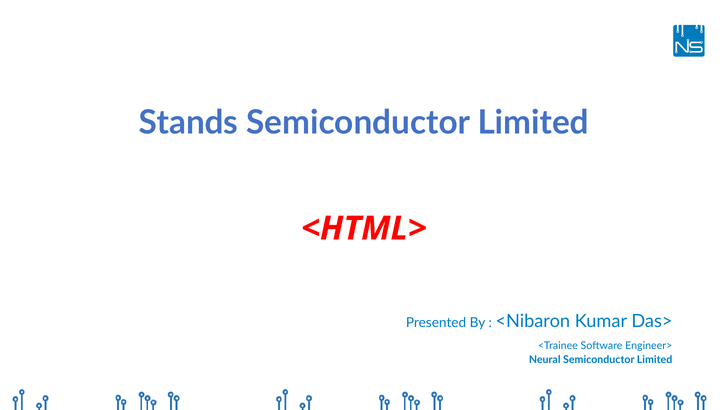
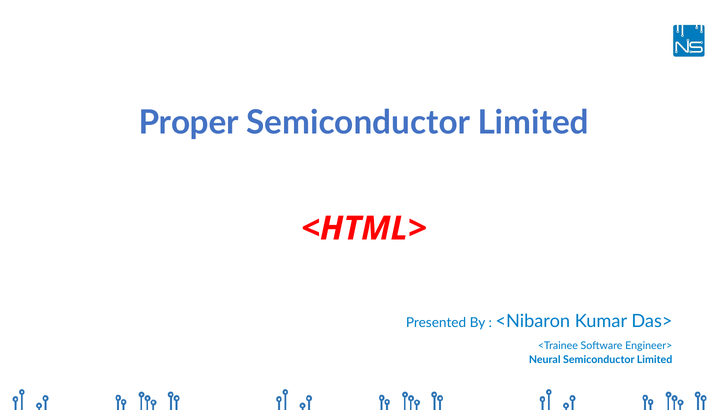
Stands: Stands -> Proper
